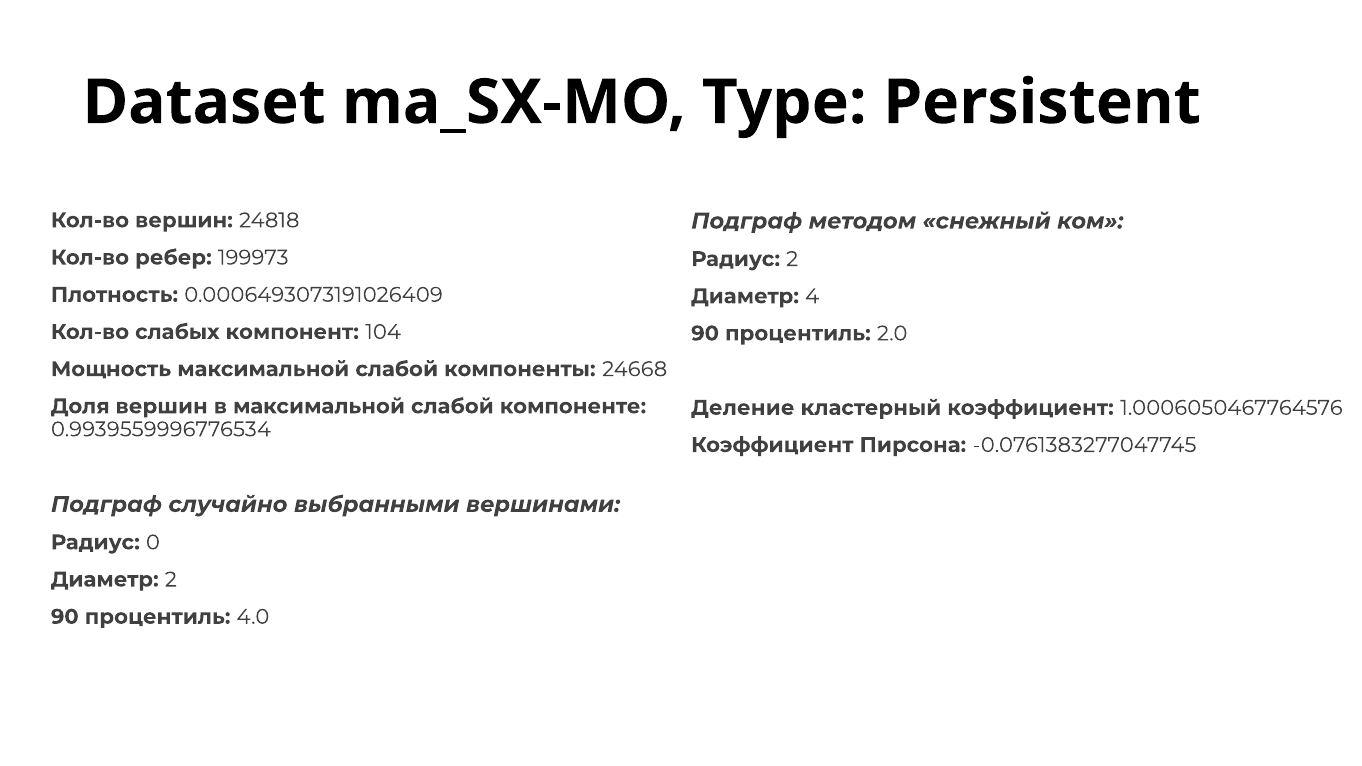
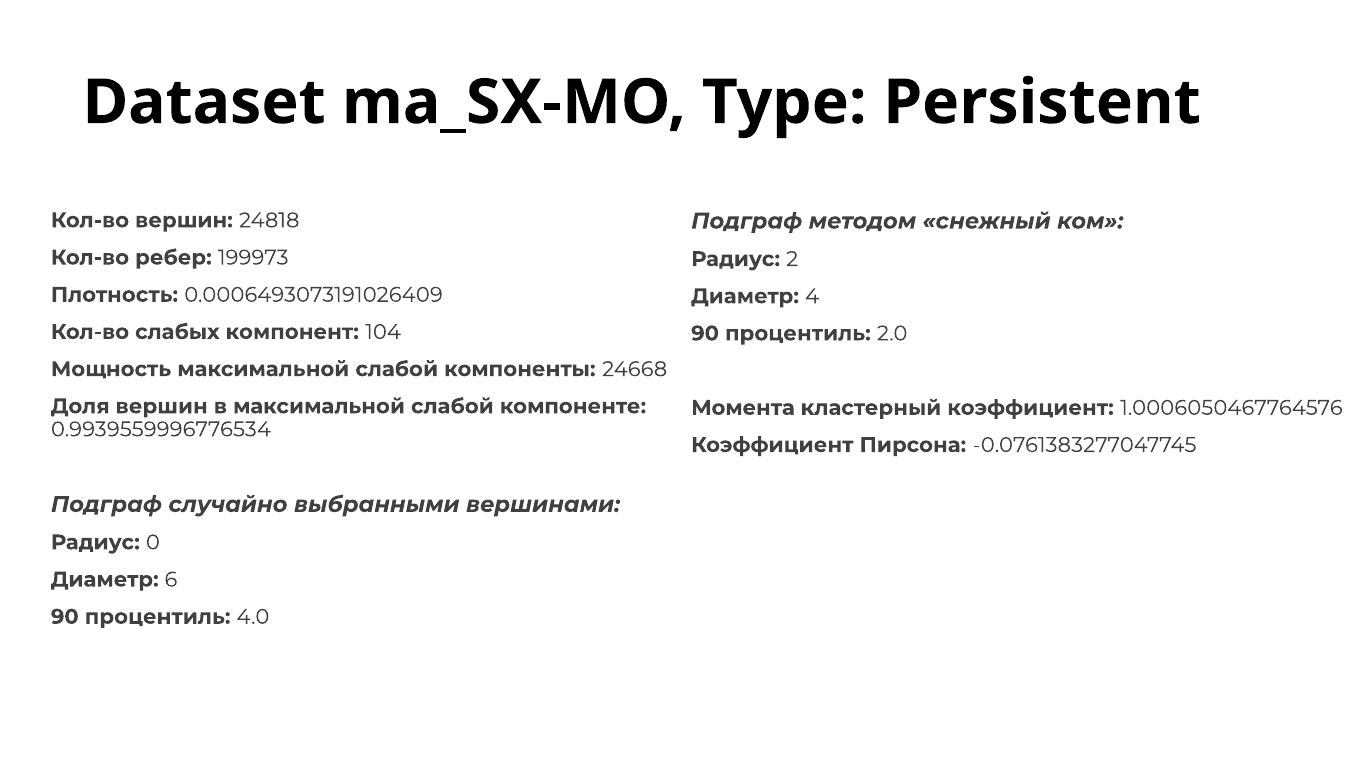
Деление: Деление -> Момента
Диаметр 2: 2 -> 6
